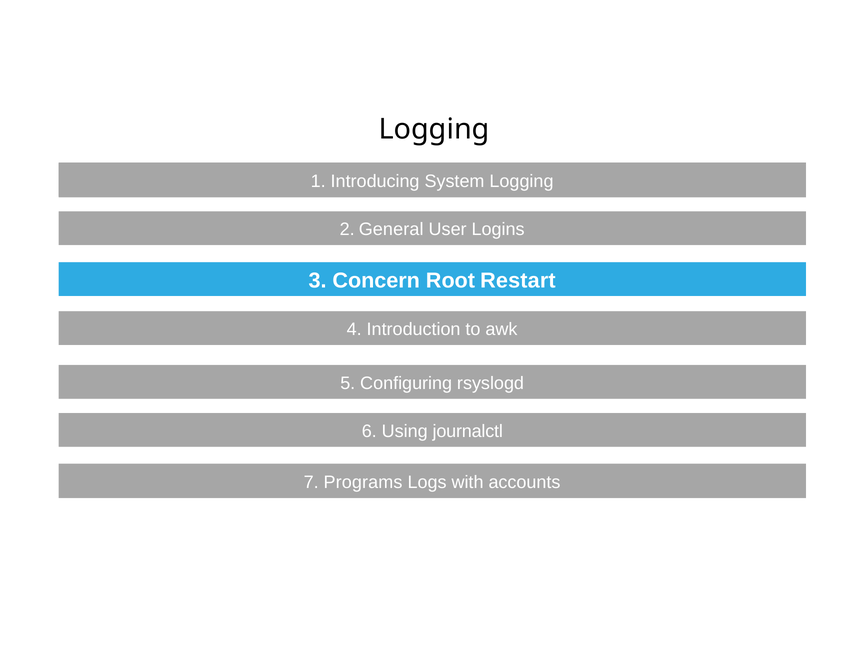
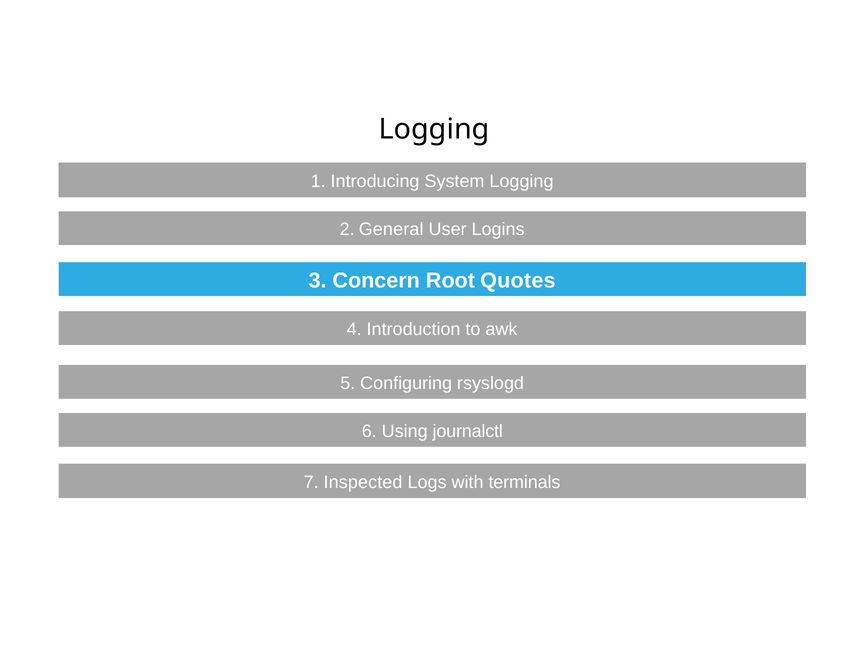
Restart: Restart -> Quotes
Programs: Programs -> Inspected
accounts: accounts -> terminals
